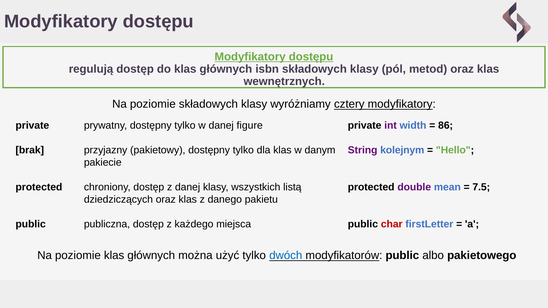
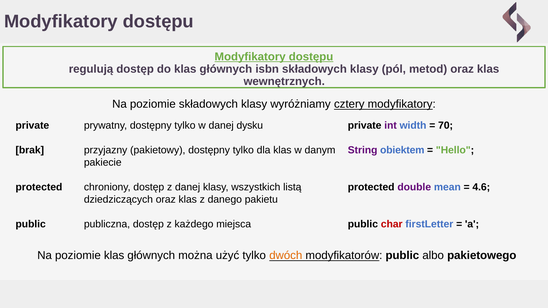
figure: figure -> dysku
86: 86 -> 70
kolejnym: kolejnym -> obiektem
7.5: 7.5 -> 4.6
dwóch colour: blue -> orange
